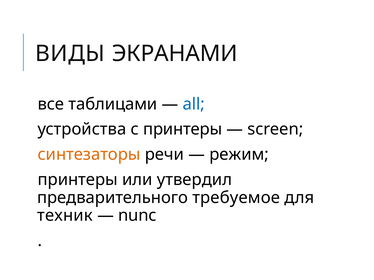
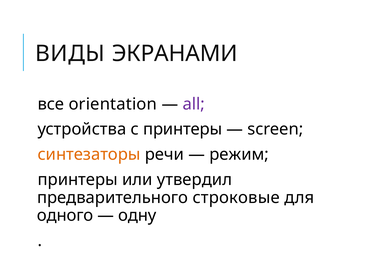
таблицами: таблицами -> orientation
all colour: blue -> purple
требуемое: требуемое -> строковые
техник: техник -> одного
nunc: nunc -> одну
